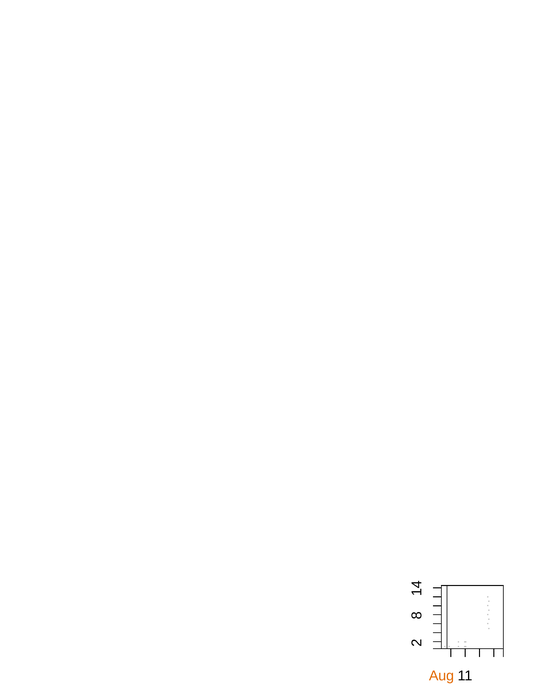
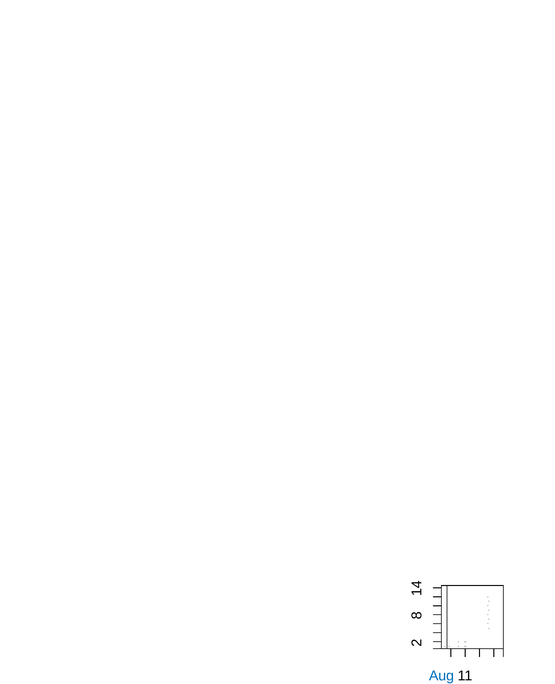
Aug colour: orange -> blue
